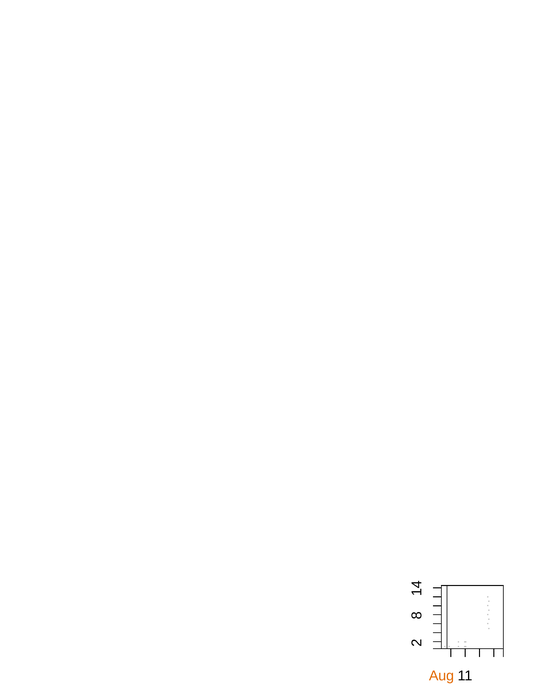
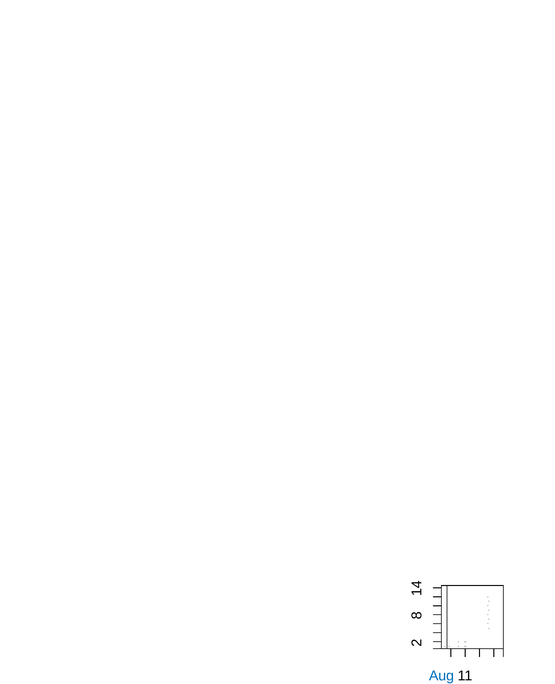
Aug colour: orange -> blue
